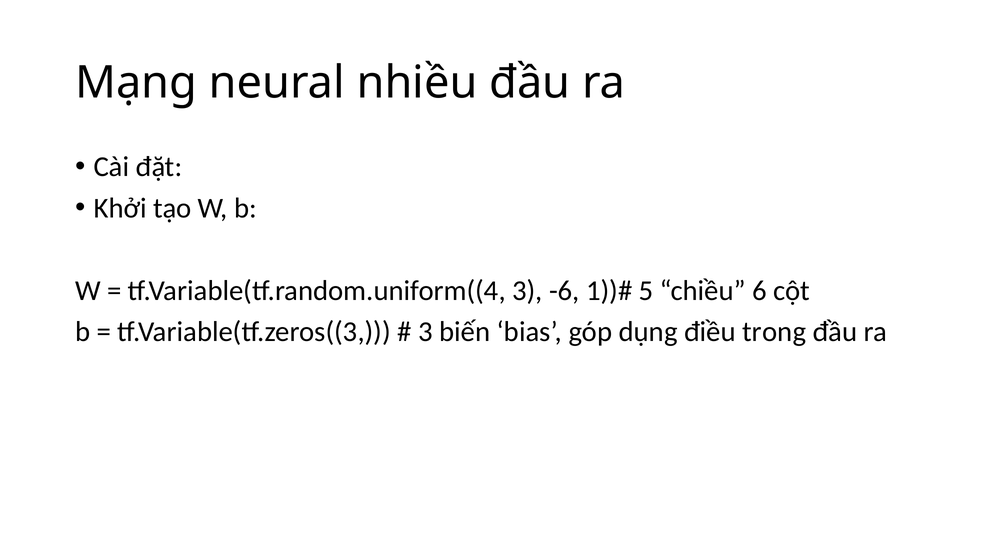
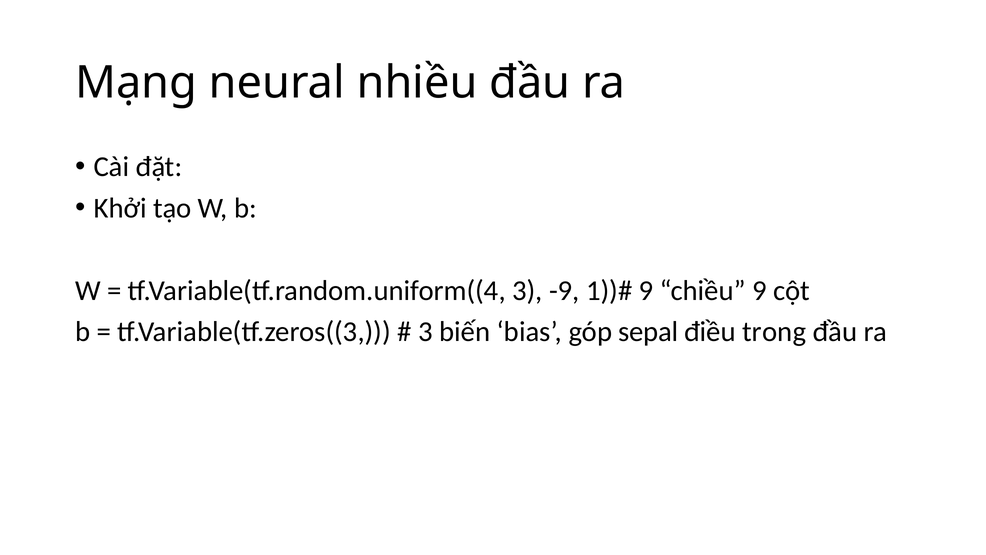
-6: -6 -> -9
5 at (646, 290): 5 -> 9
chiều 6: 6 -> 9
dụng: dụng -> sepal
